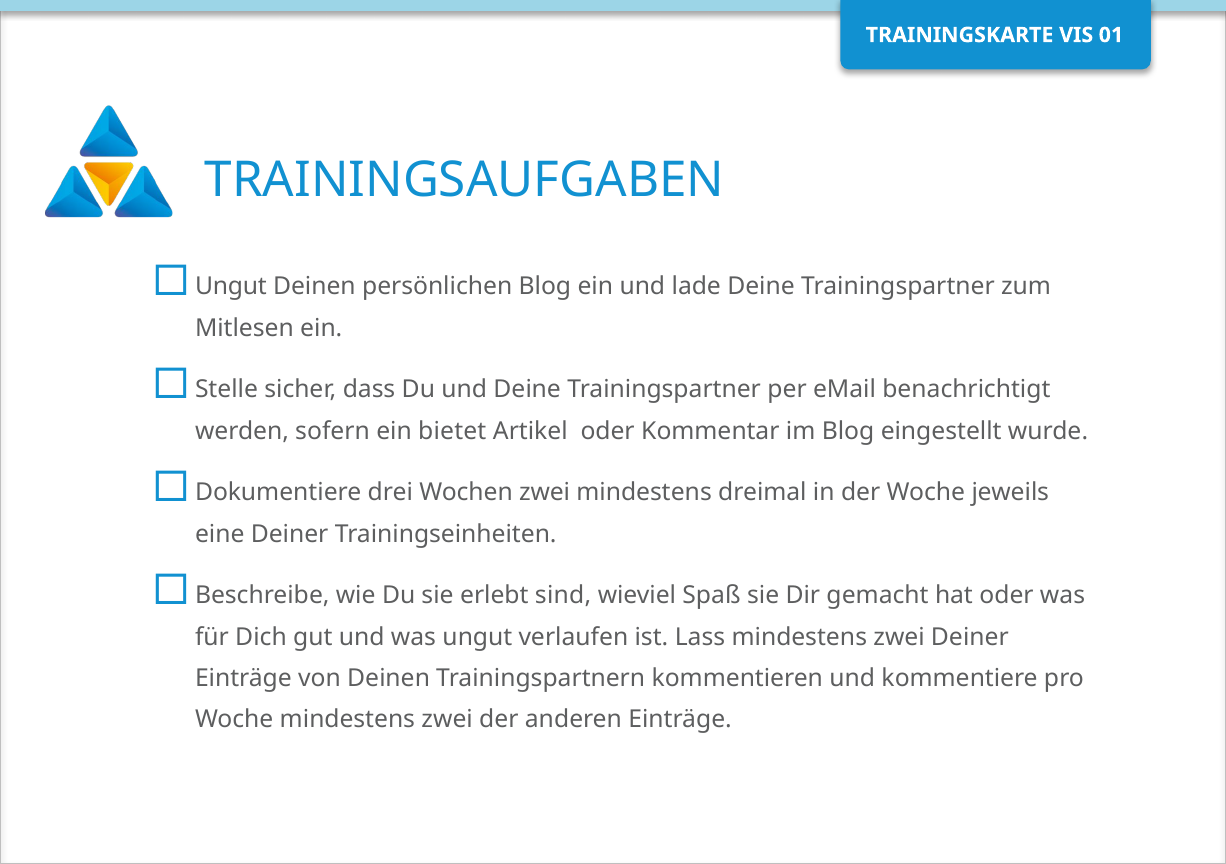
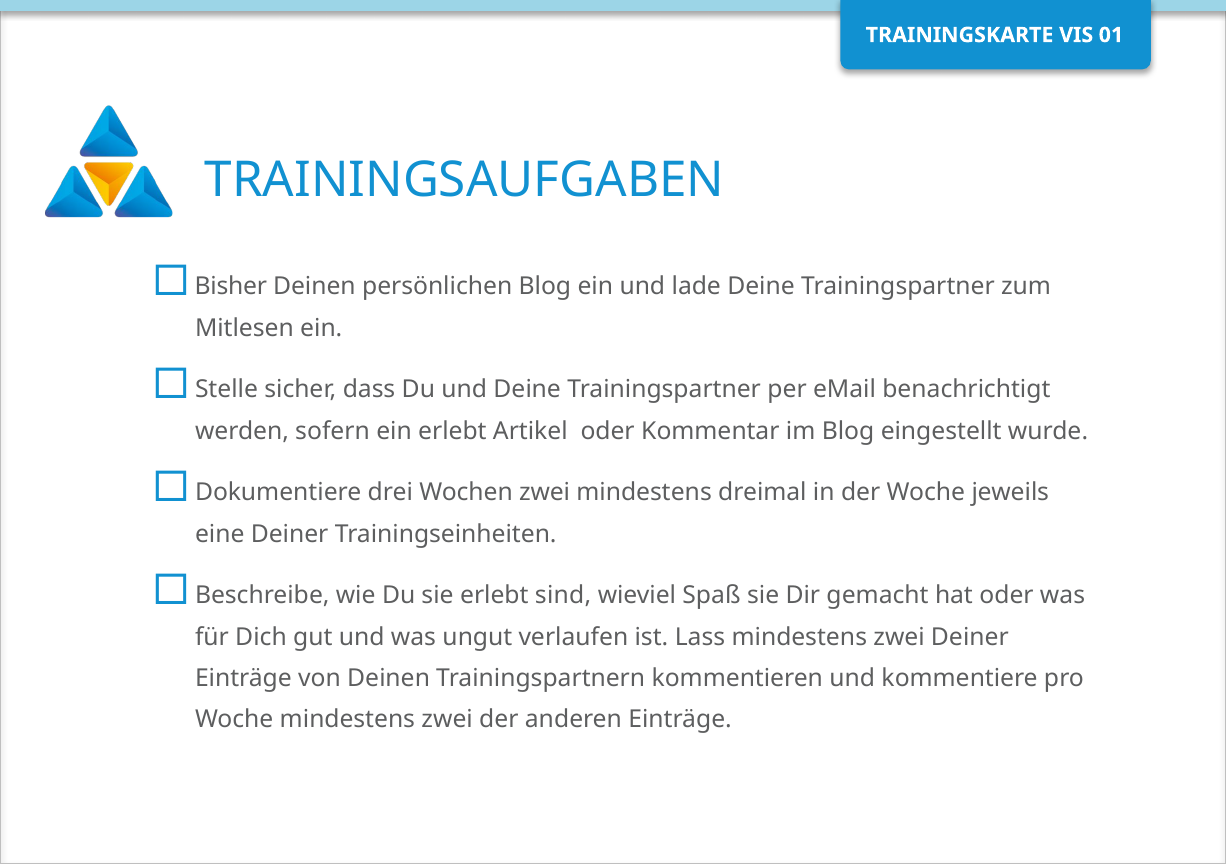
Ungut at (231, 287): Ungut -> Bisher
ein bietet: bietet -> erlebt
